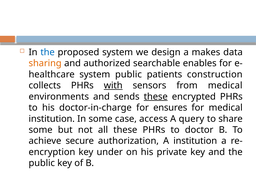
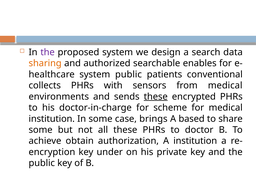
the at (48, 52) colour: blue -> purple
makes: makes -> search
construction: construction -> conventional
with underline: present -> none
ensures: ensures -> scheme
access: access -> brings
query: query -> based
secure: secure -> obtain
